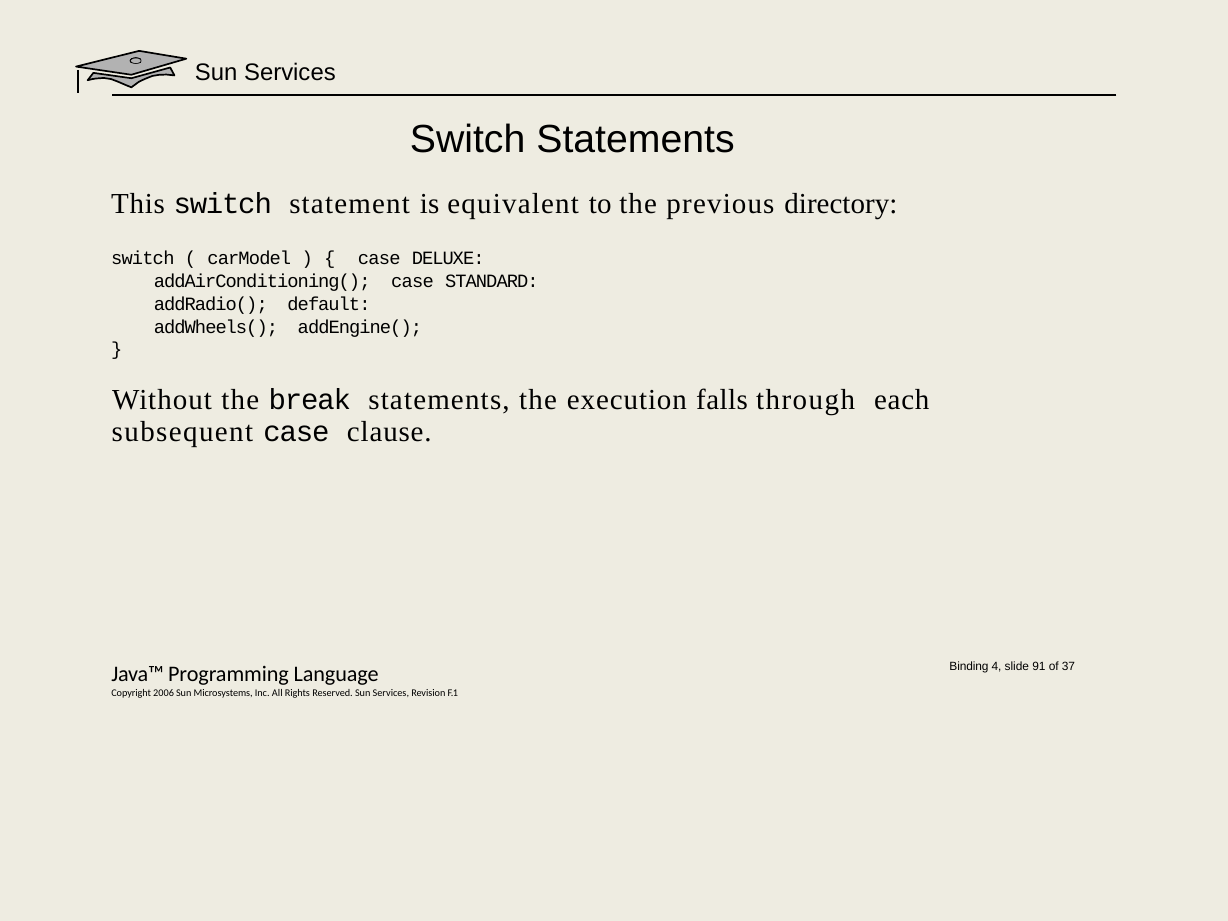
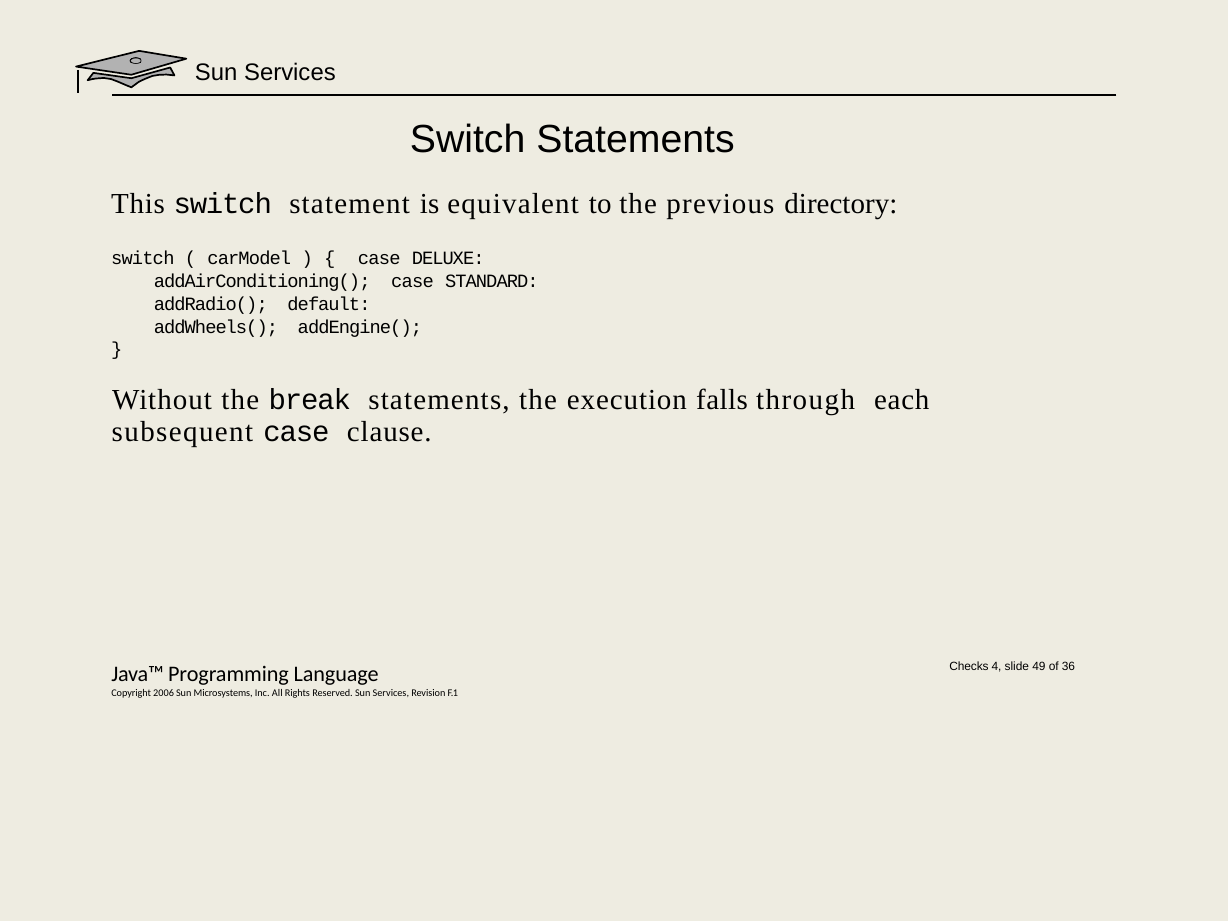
Binding: Binding -> Checks
91: 91 -> 49
37: 37 -> 36
